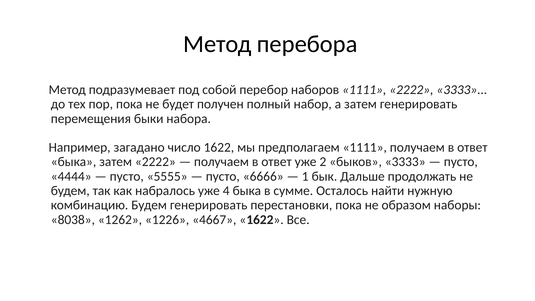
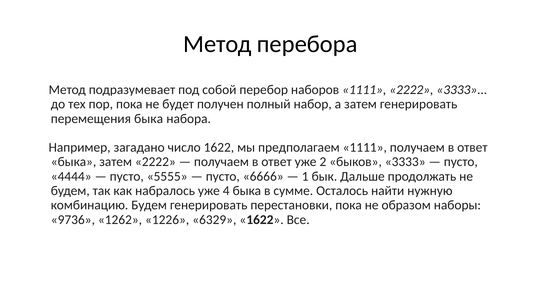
перемещения быки: быки -> быка
8038: 8038 -> 9736
4667: 4667 -> 6329
